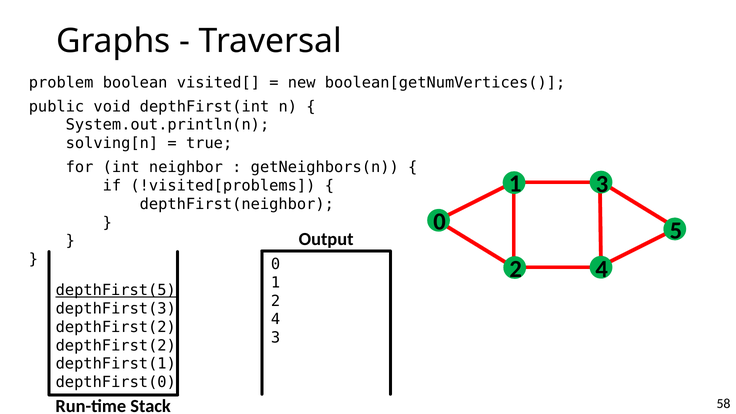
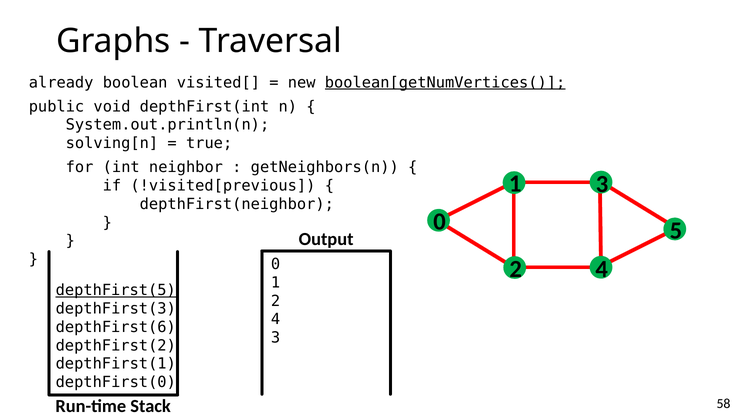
problem: problem -> already
boolean[getNumVertices( underline: none -> present
!visited[problems: !visited[problems -> !visited[previous
depthFirst(2 at (116, 327): depthFirst(2 -> depthFirst(6
